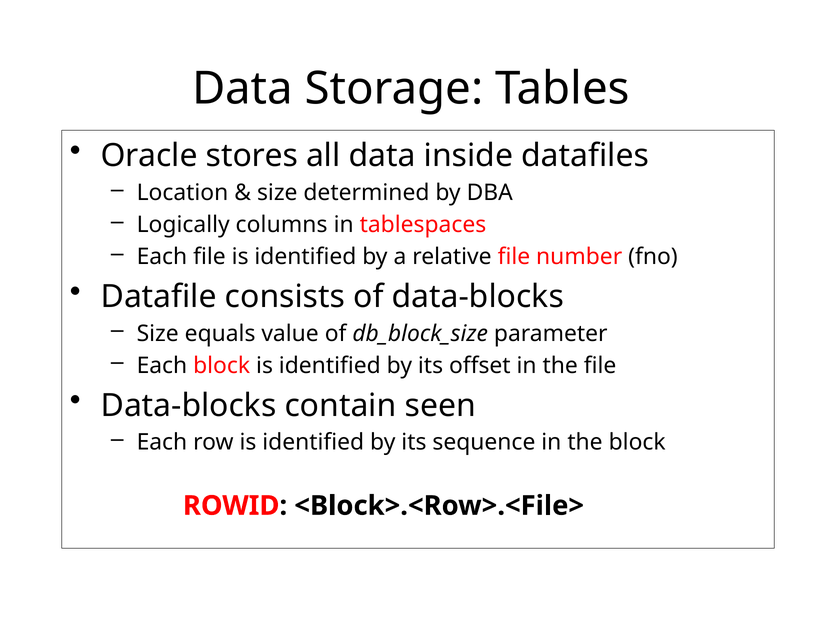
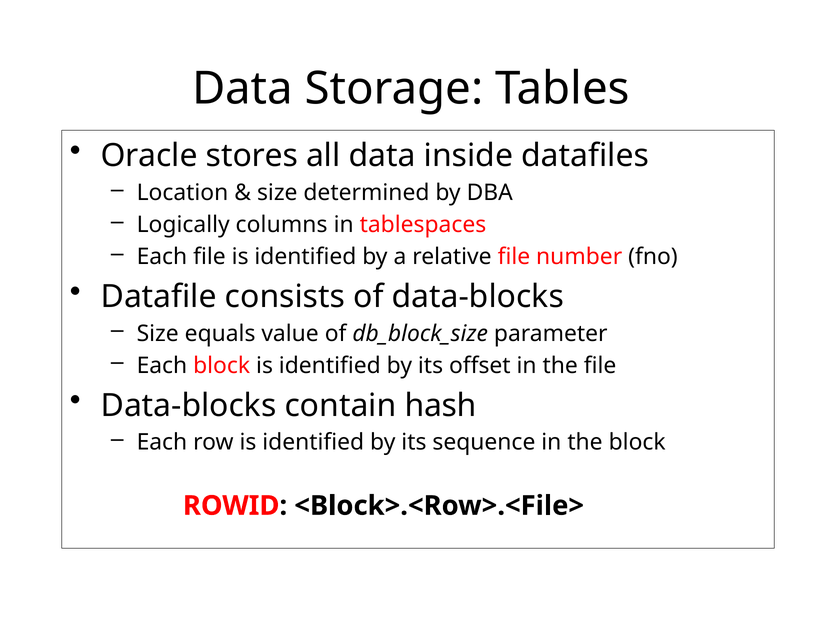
seen: seen -> hash
